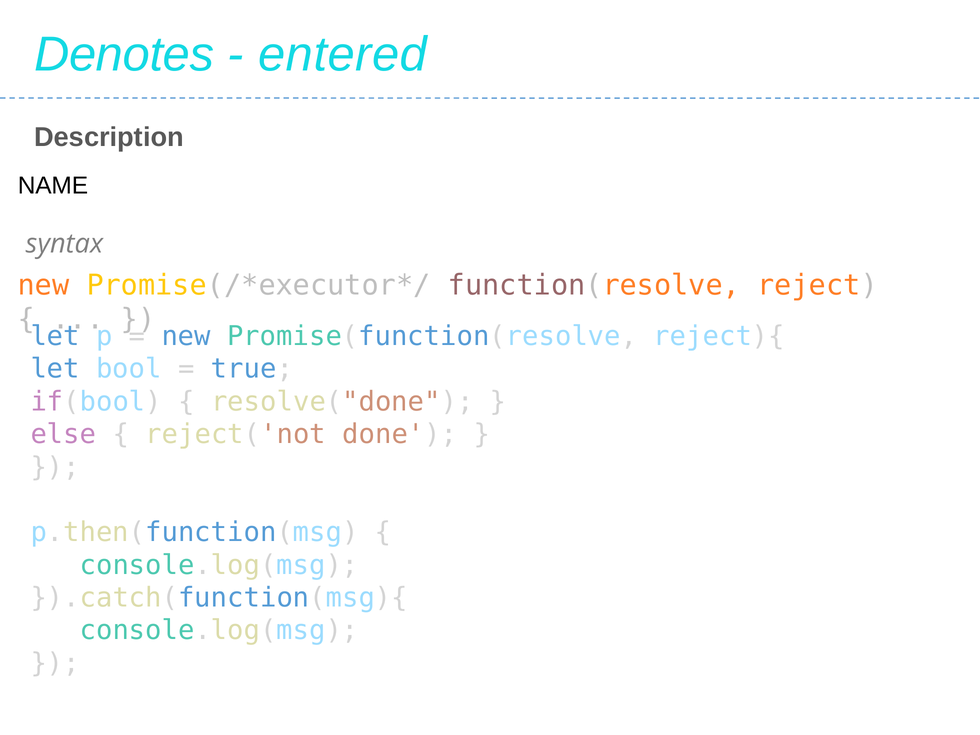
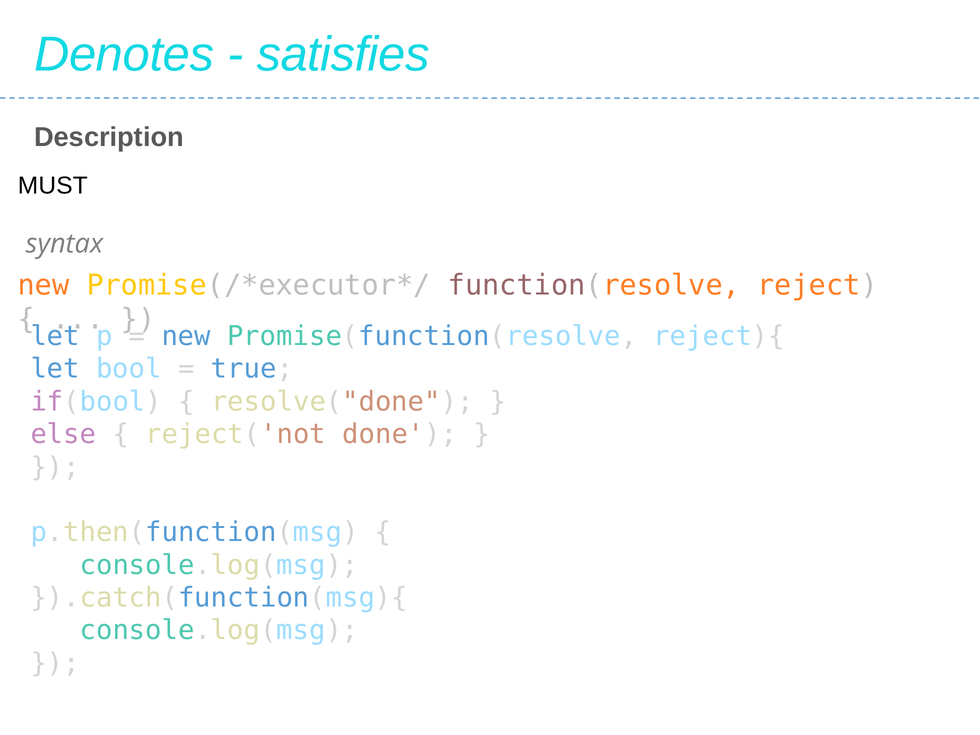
entered: entered -> satisfies
NAME: NAME -> MUST
